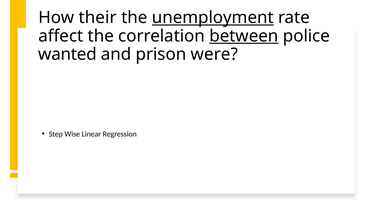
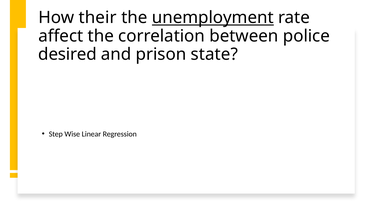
between underline: present -> none
wanted: wanted -> desired
were: were -> state
